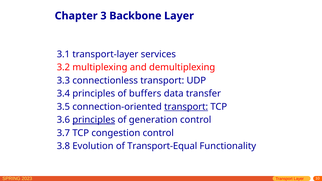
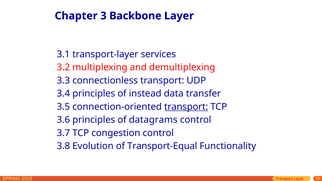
buffers: buffers -> instead
principles at (94, 120) underline: present -> none
generation: generation -> datagrams
